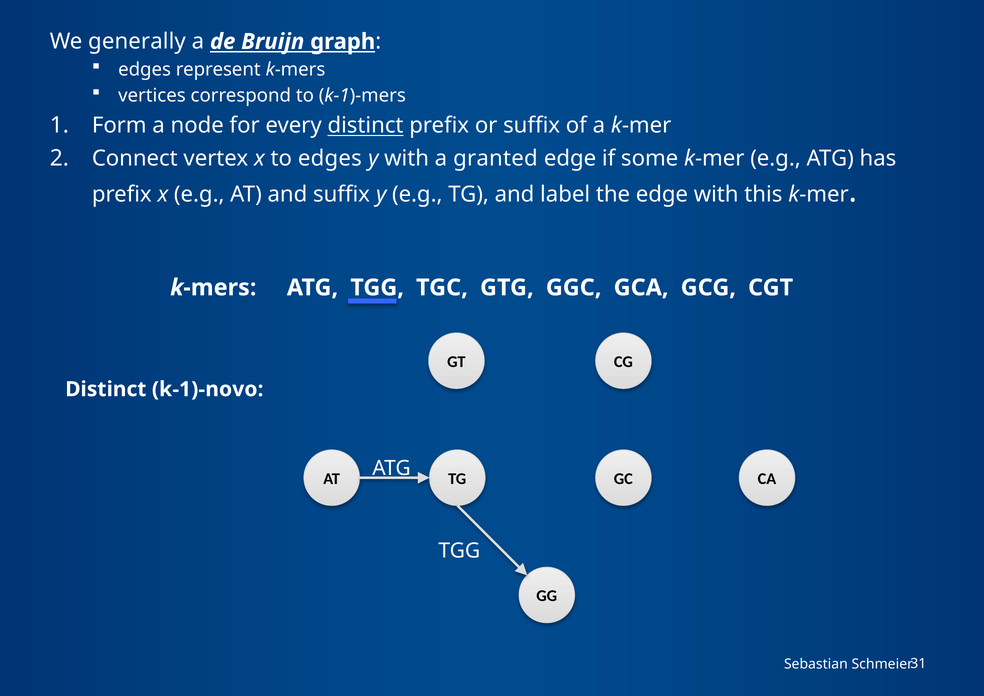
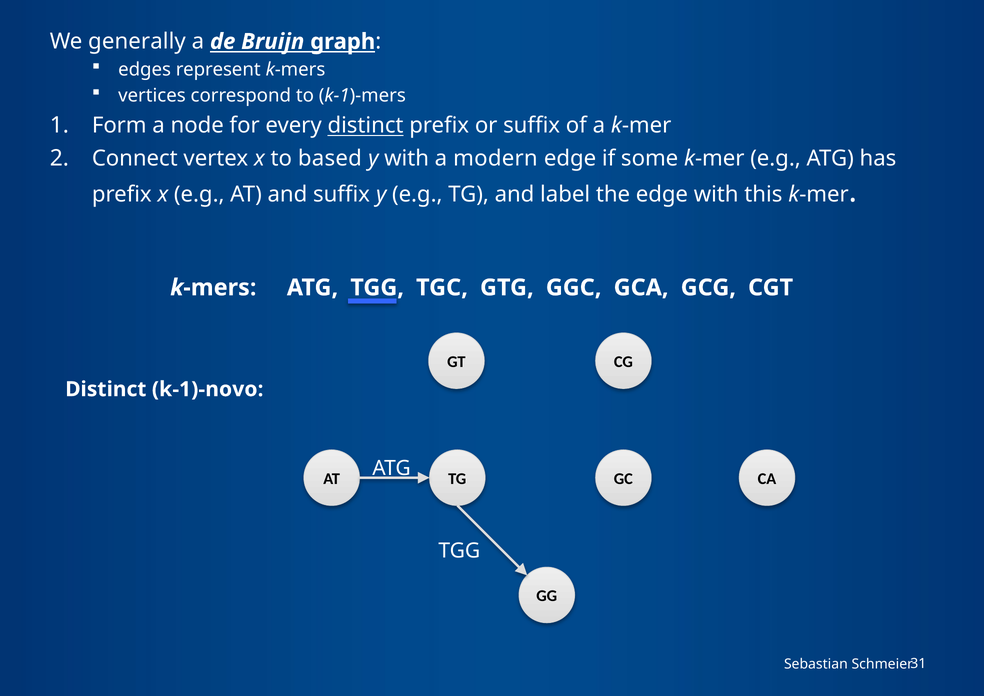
to edges: edges -> based
granted: granted -> modern
